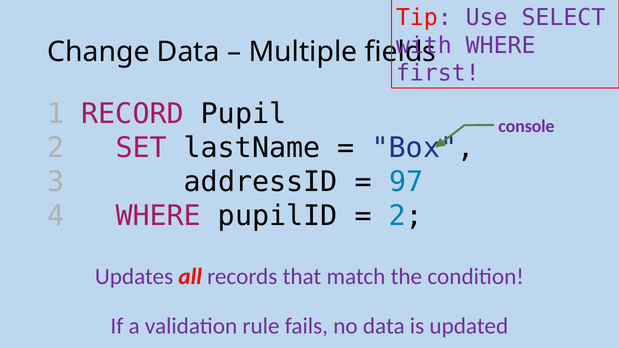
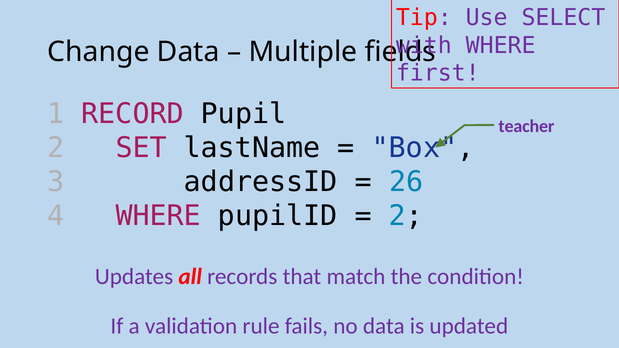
console: console -> teacher
97: 97 -> 26
